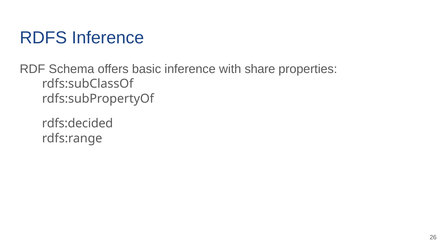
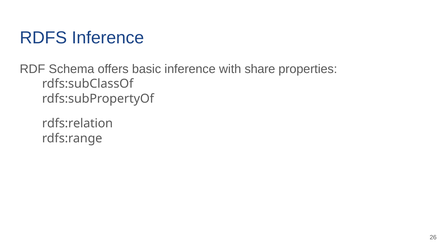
rdfs:decided: rdfs:decided -> rdfs:relation
